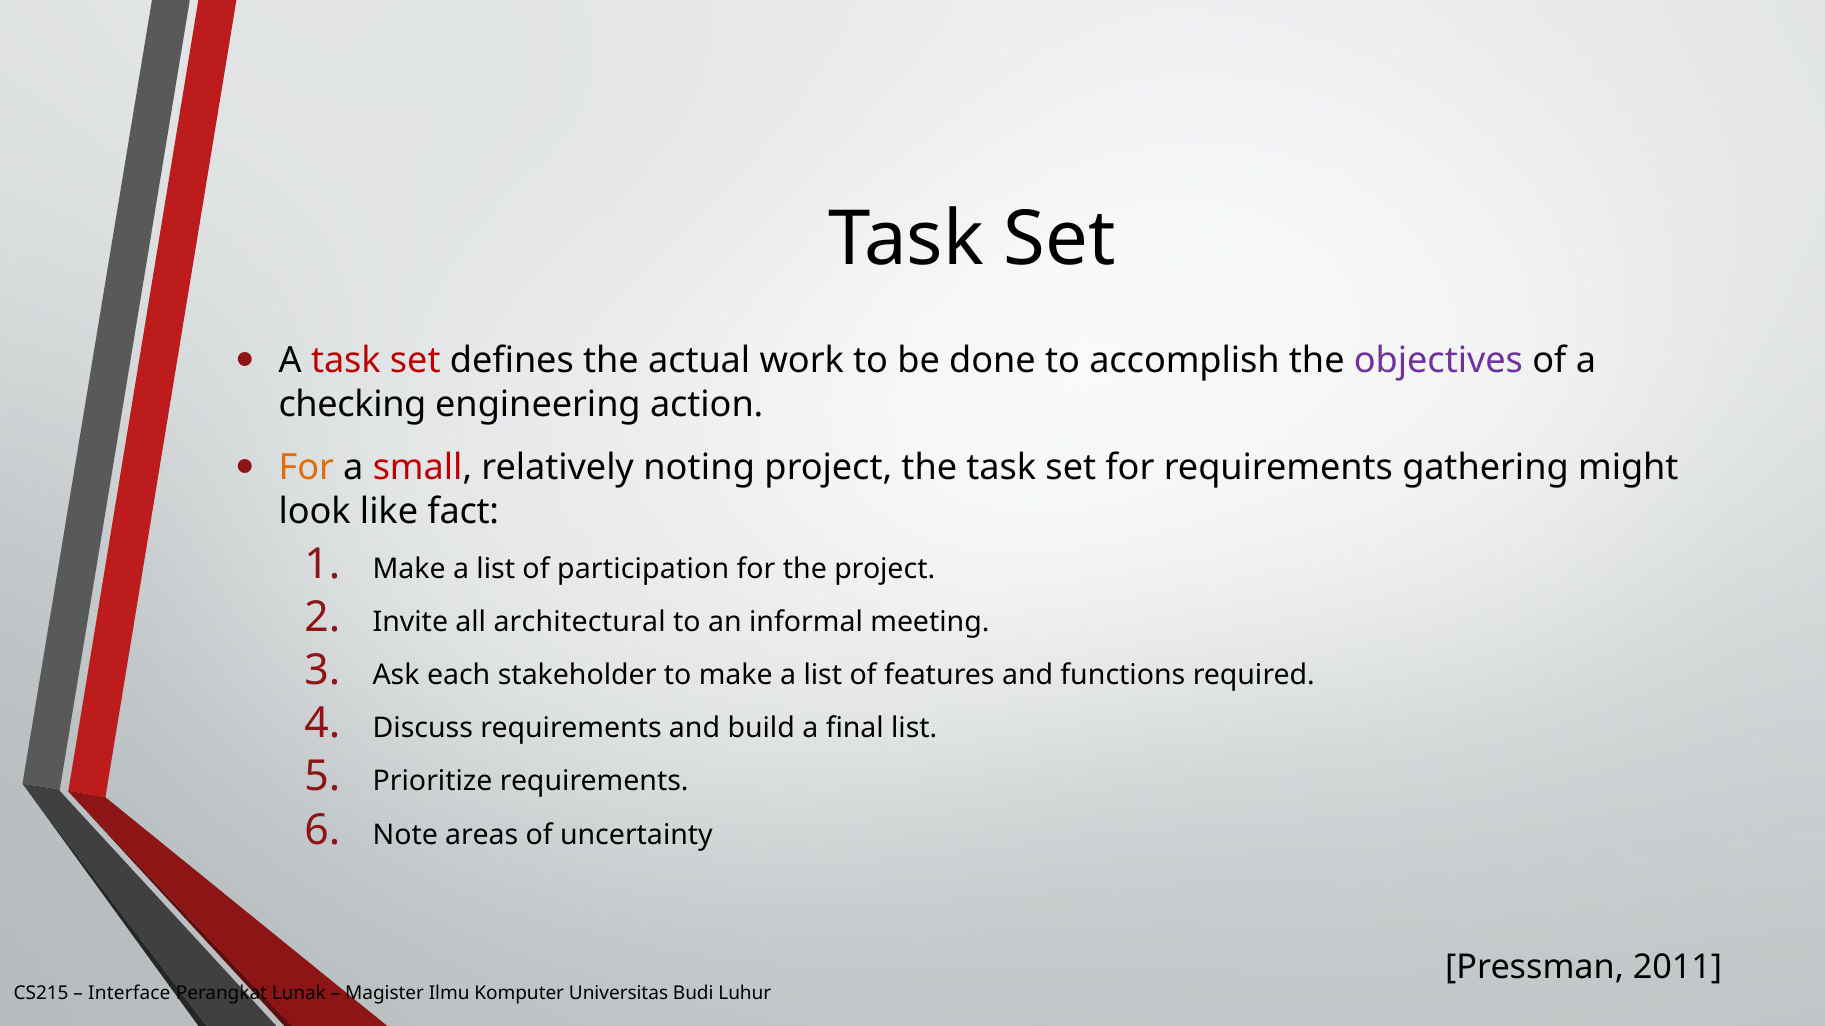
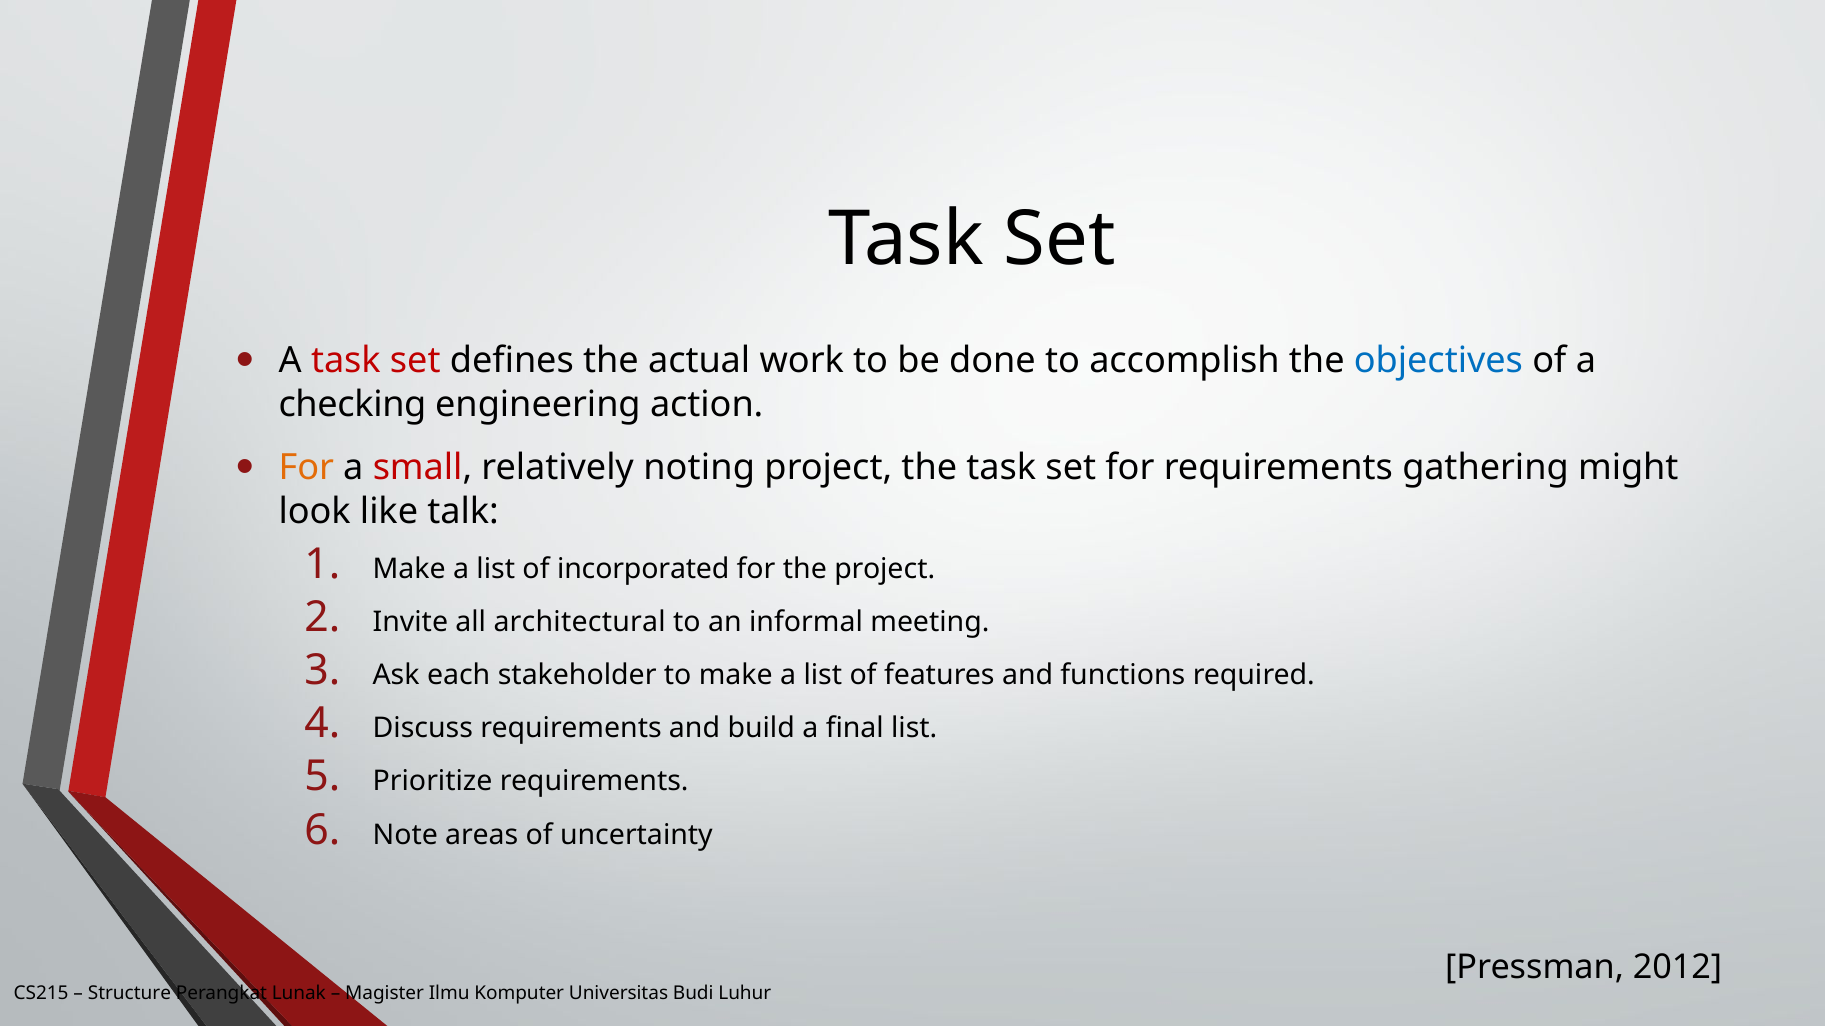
objectives colour: purple -> blue
fact: fact -> talk
participation: participation -> incorporated
2011: 2011 -> 2012
Interface: Interface -> Structure
